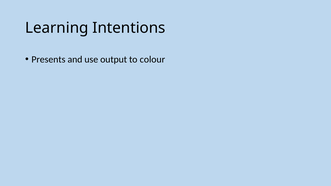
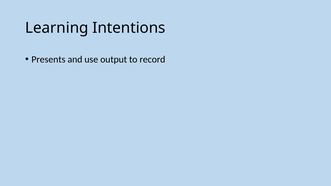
colour: colour -> record
